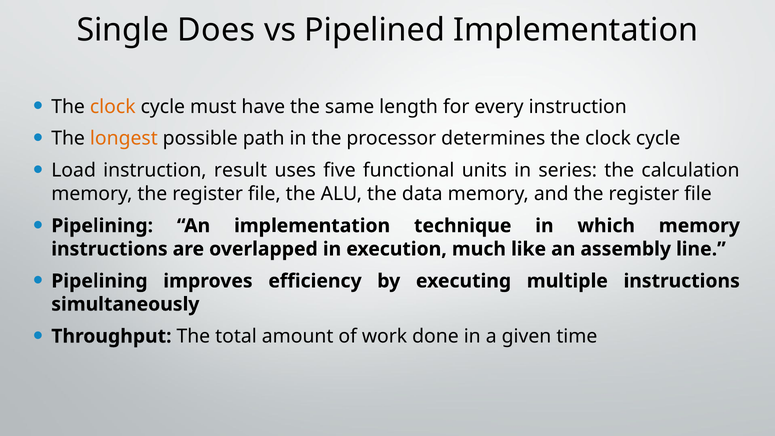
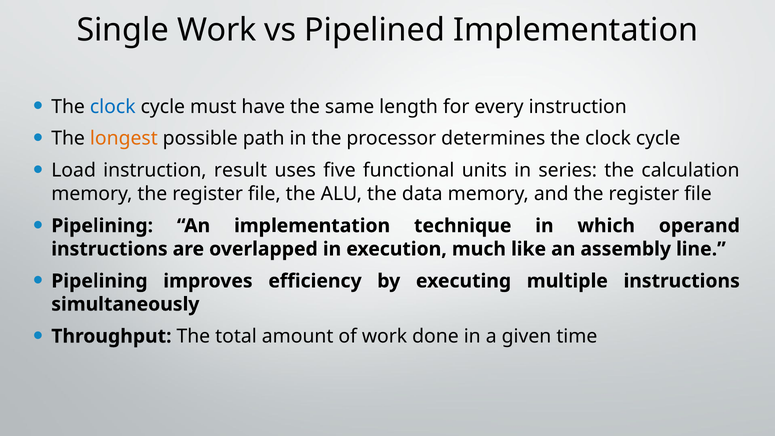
Single Does: Does -> Work
clock at (113, 107) colour: orange -> blue
which memory: memory -> operand
